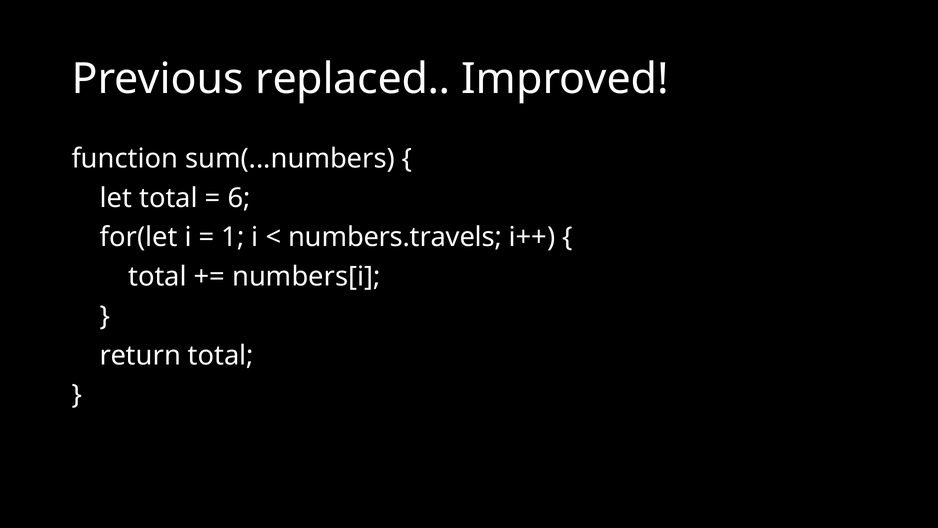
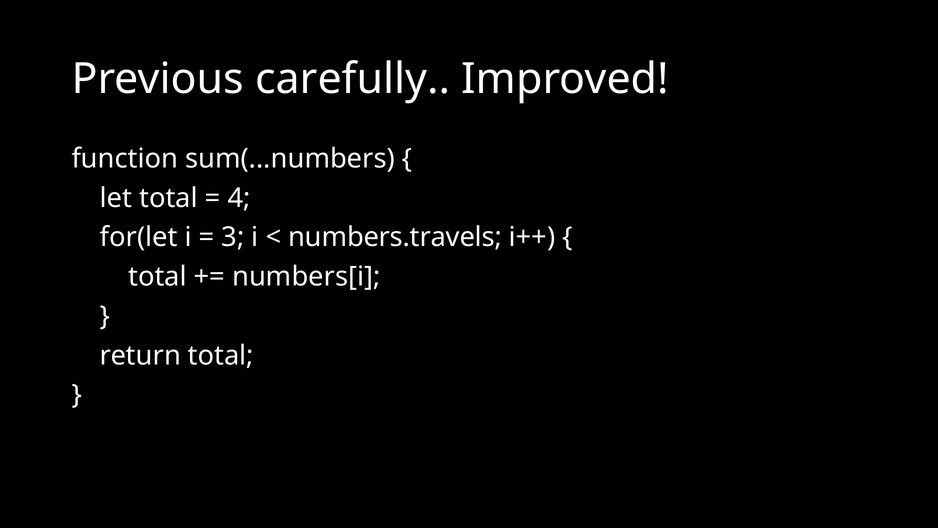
replaced: replaced -> carefully
6: 6 -> 4
1: 1 -> 3
